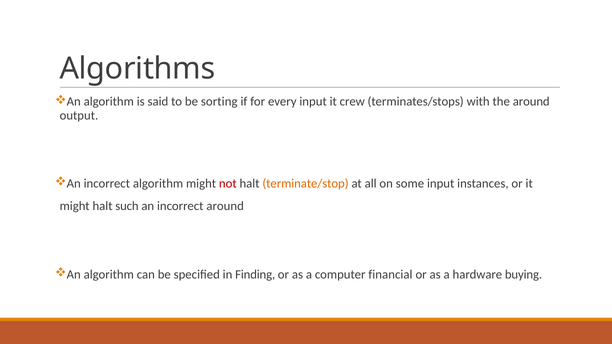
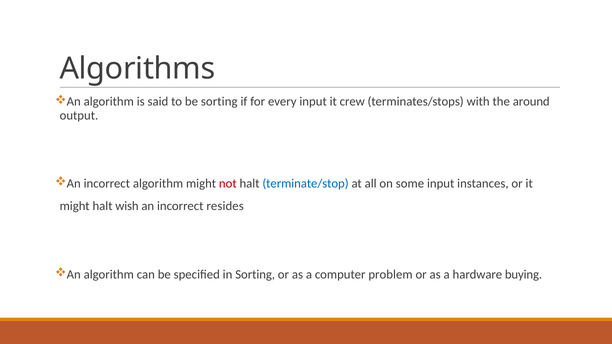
terminate/stop colour: orange -> blue
such: such -> wish
incorrect around: around -> resides
in Finding: Finding -> Sorting
financial: financial -> problem
